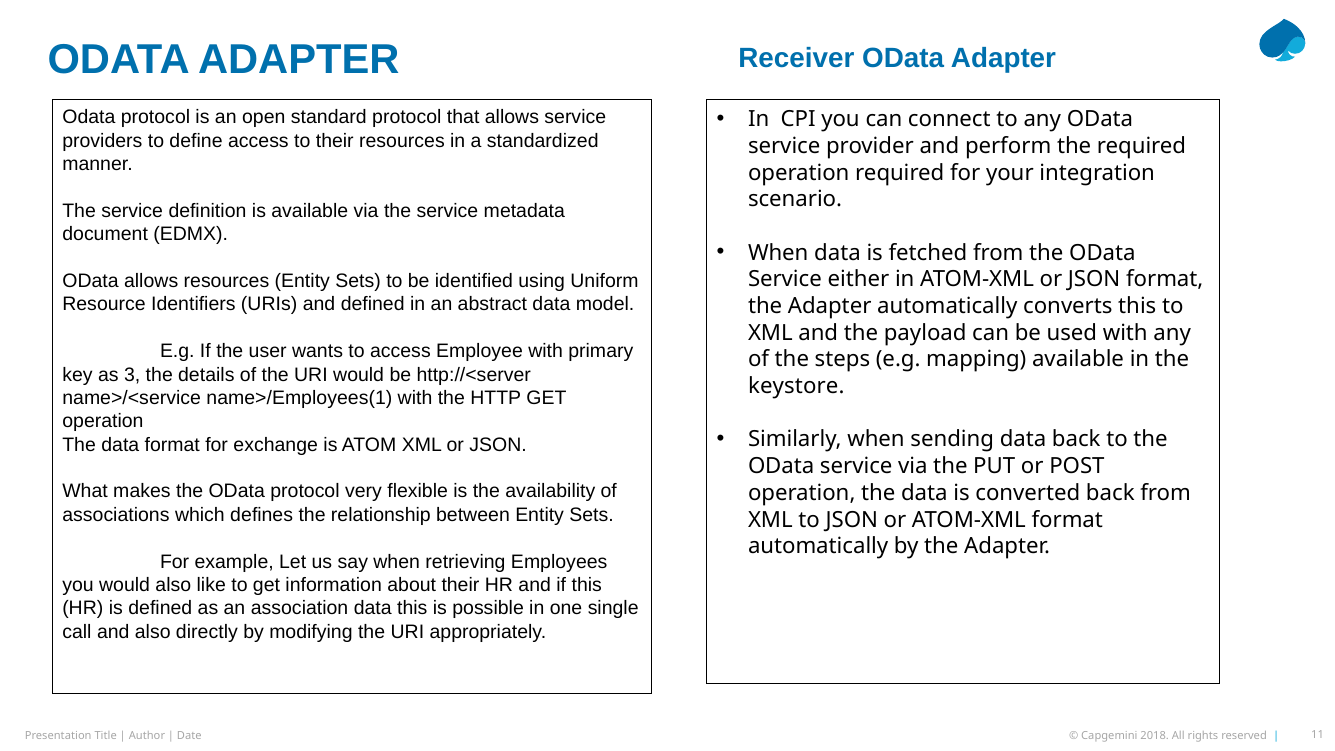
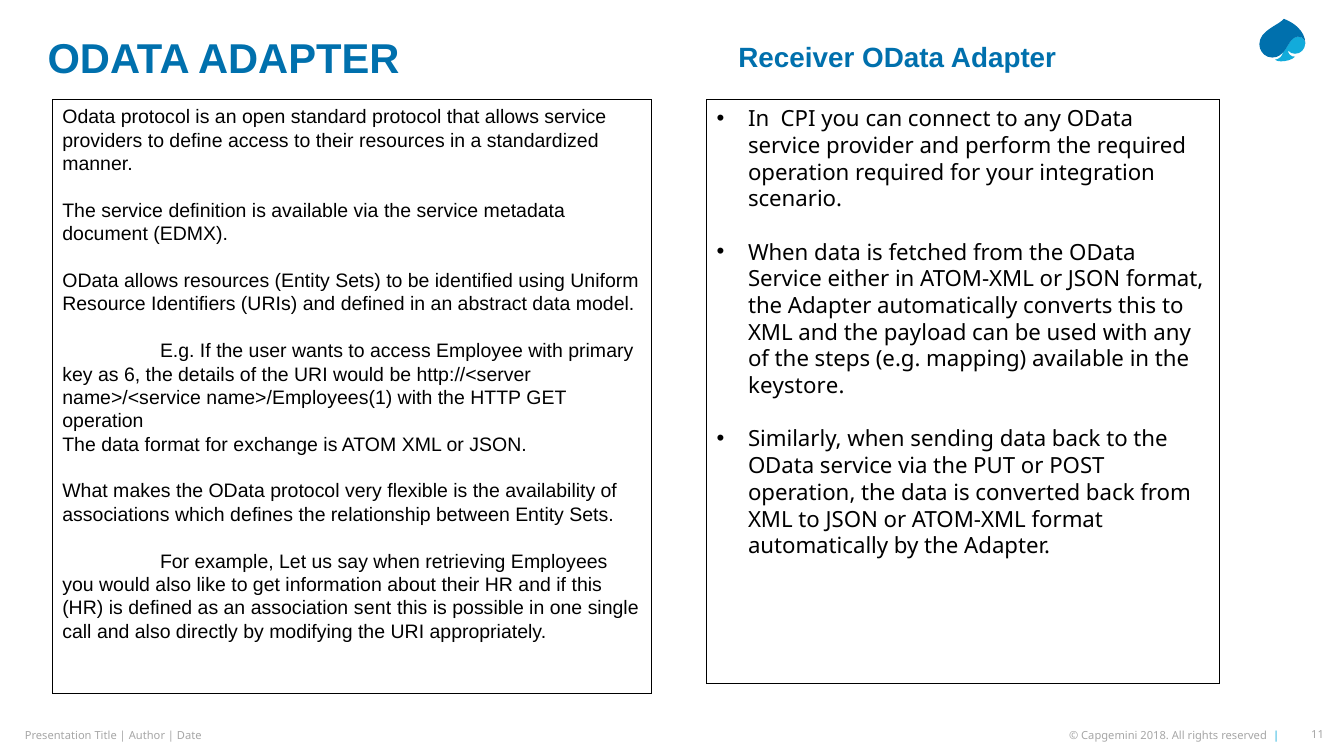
3: 3 -> 6
association data: data -> sent
